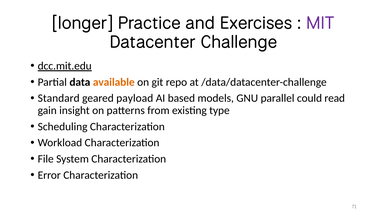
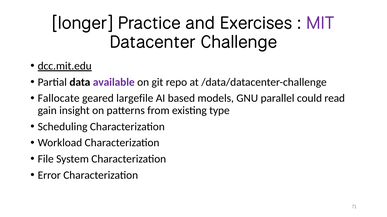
available colour: orange -> purple
Standard: Standard -> Fallocate
payload: payload -> largefile
